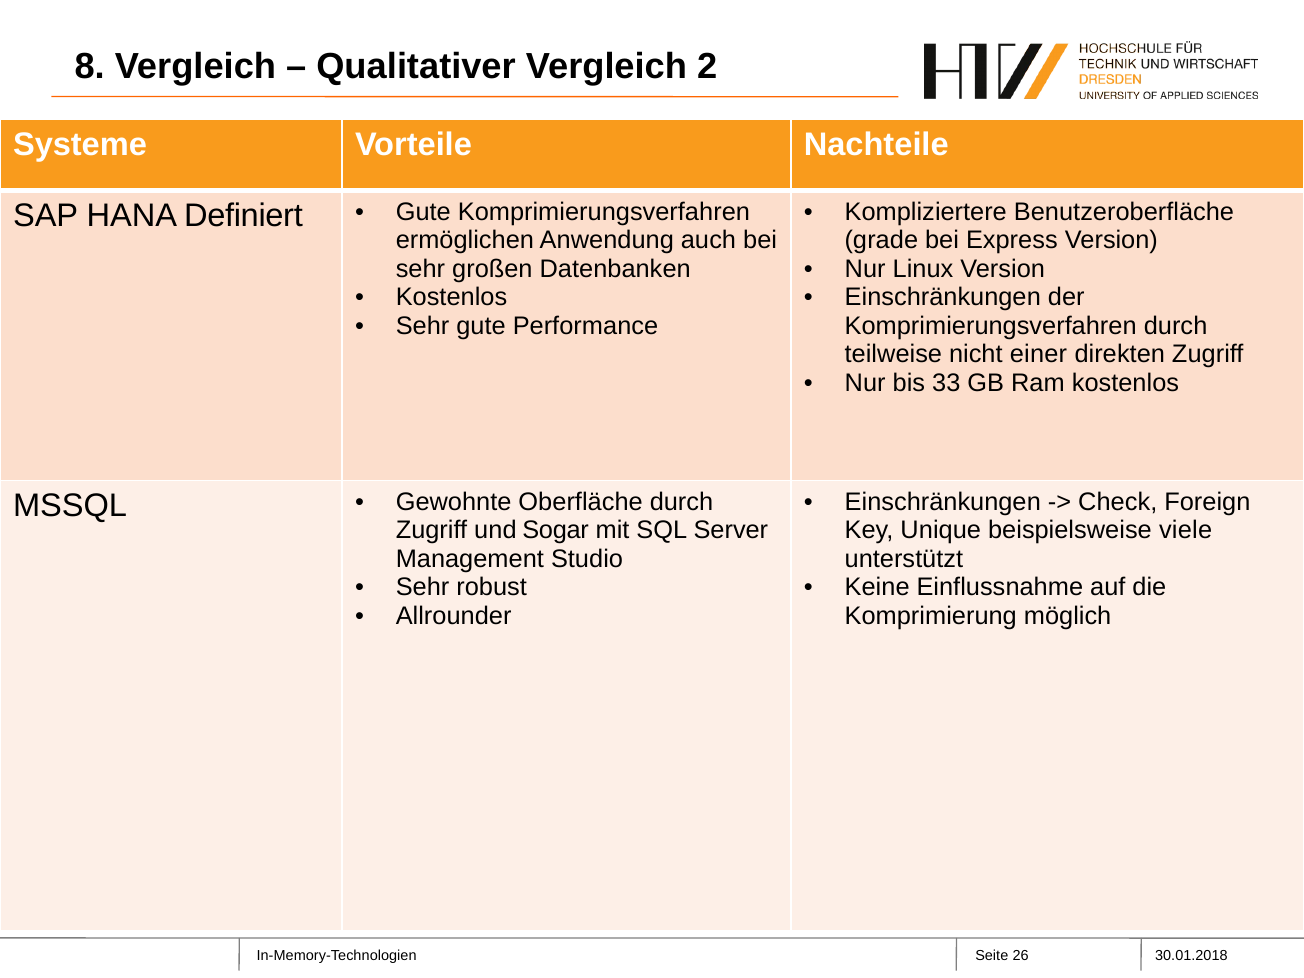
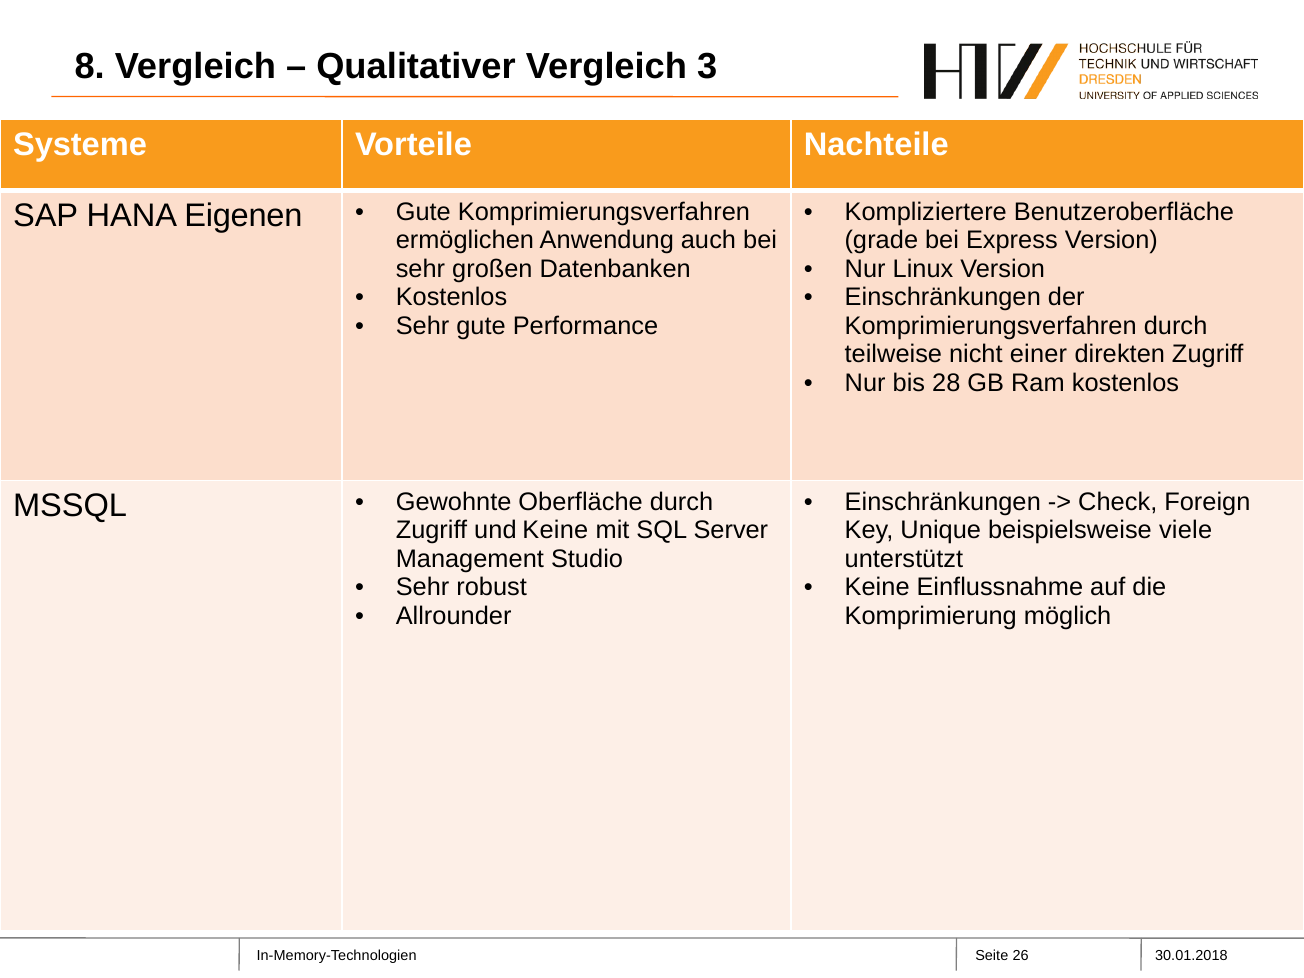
2: 2 -> 3
Definiert: Definiert -> Eigenen
33: 33 -> 28
und Sogar: Sogar -> Keine
